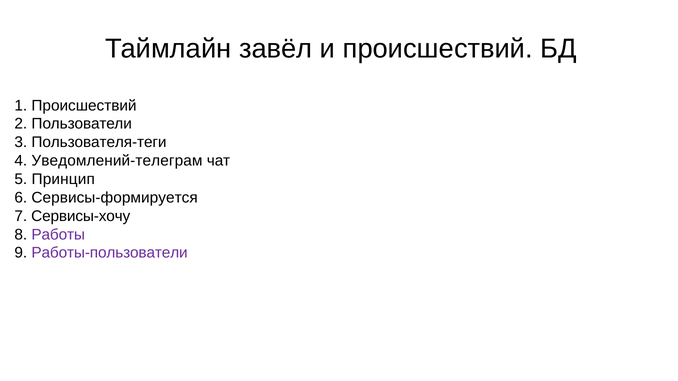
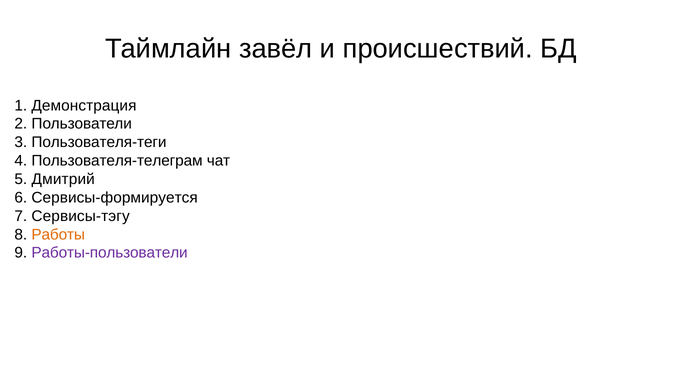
1 Происшествий: Происшествий -> Демонстрация
Уведомлений-телеграм: Уведомлений-телеграм -> Пользователя-телеграм
Принцип: Принцип -> Дмитрий
Сервисы-хочу: Сервисы-хочу -> Сервисы-тэгу
Работы colour: purple -> orange
